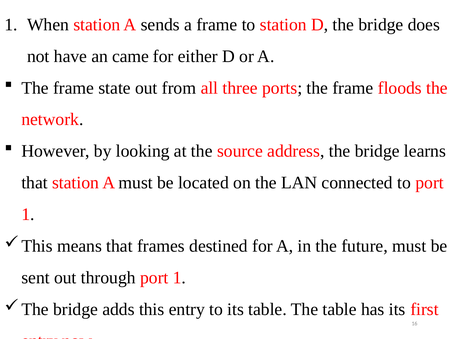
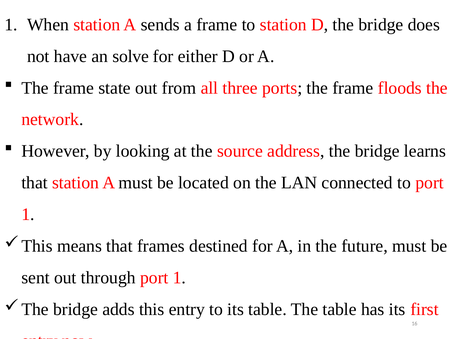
came: came -> solve
